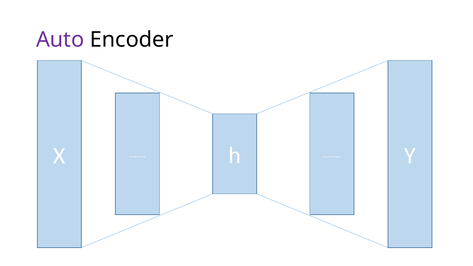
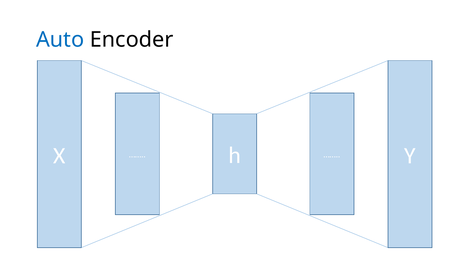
Auto colour: purple -> blue
